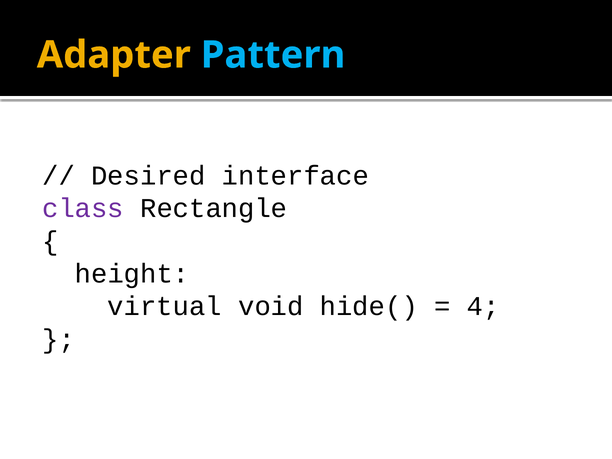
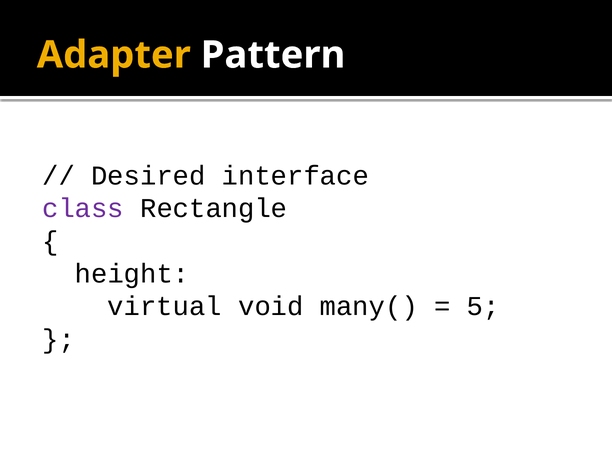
Pattern colour: light blue -> white
hide(: hide( -> many(
4: 4 -> 5
